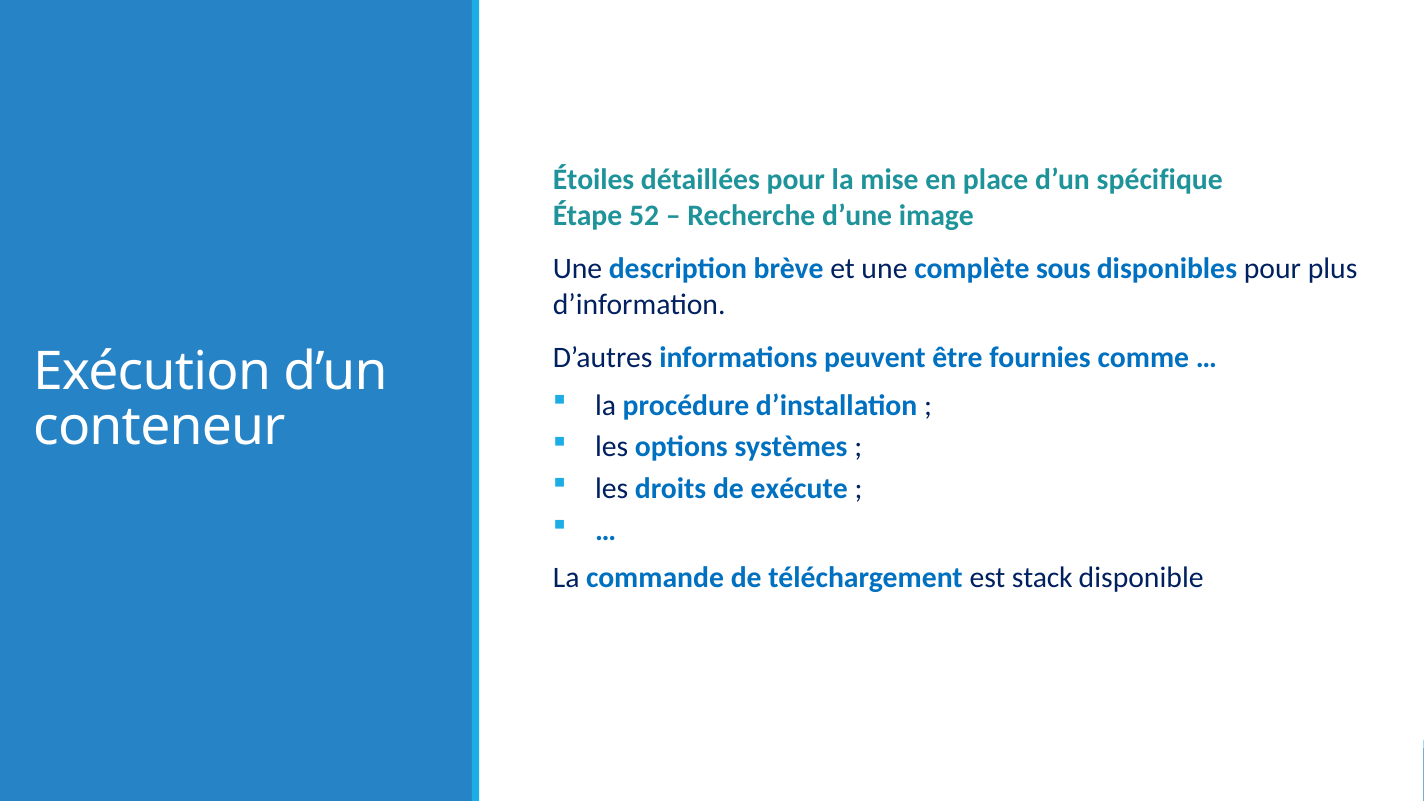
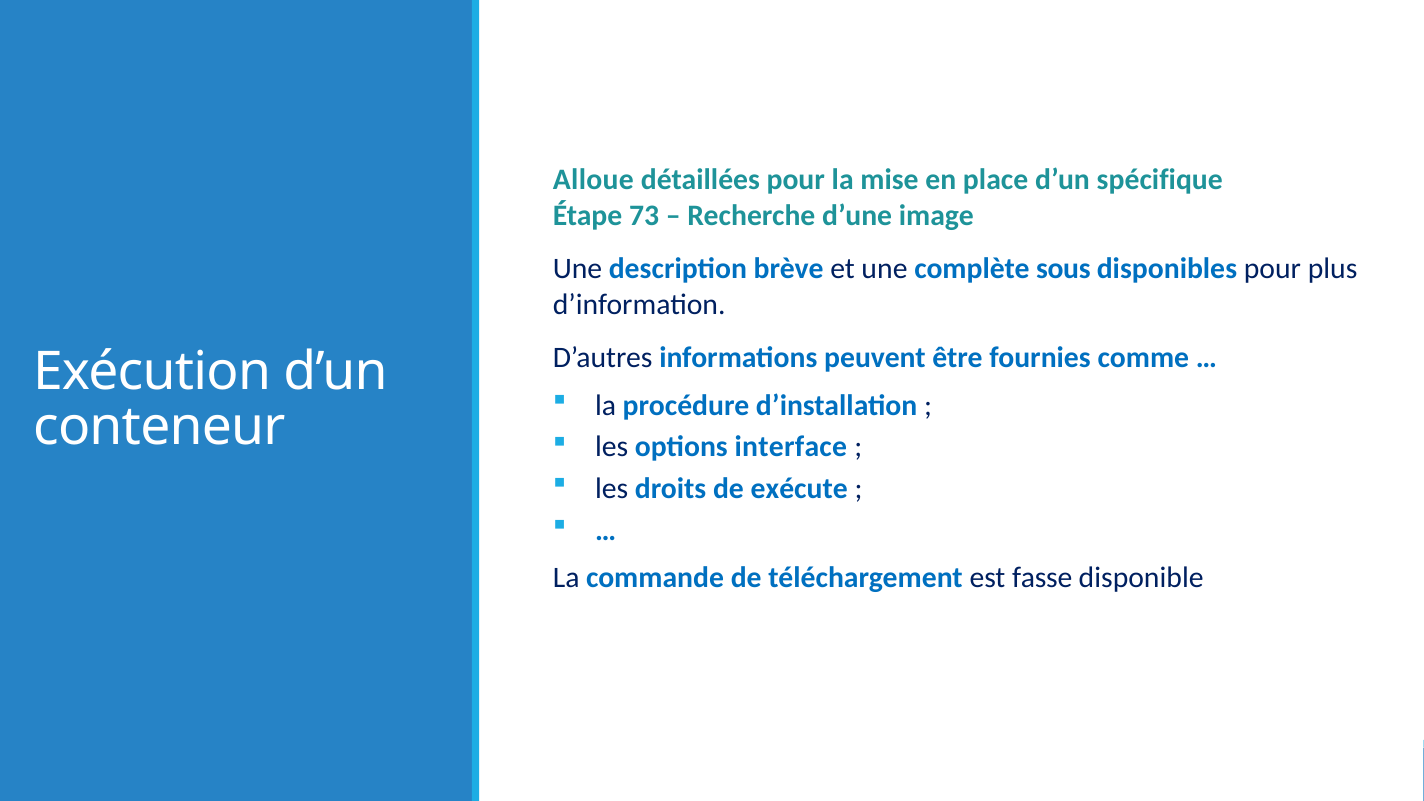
Étoiles: Étoiles -> Alloue
52: 52 -> 73
systèmes: systèmes -> interface
stack: stack -> fasse
